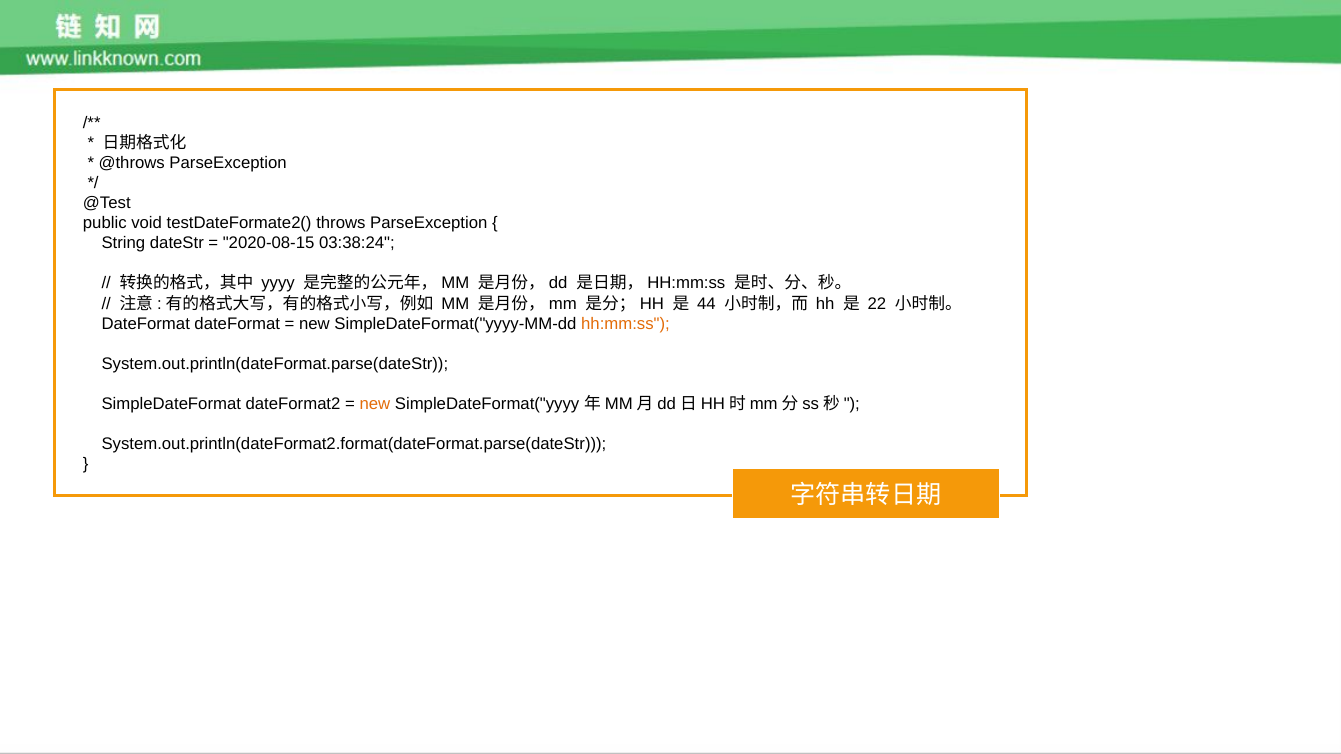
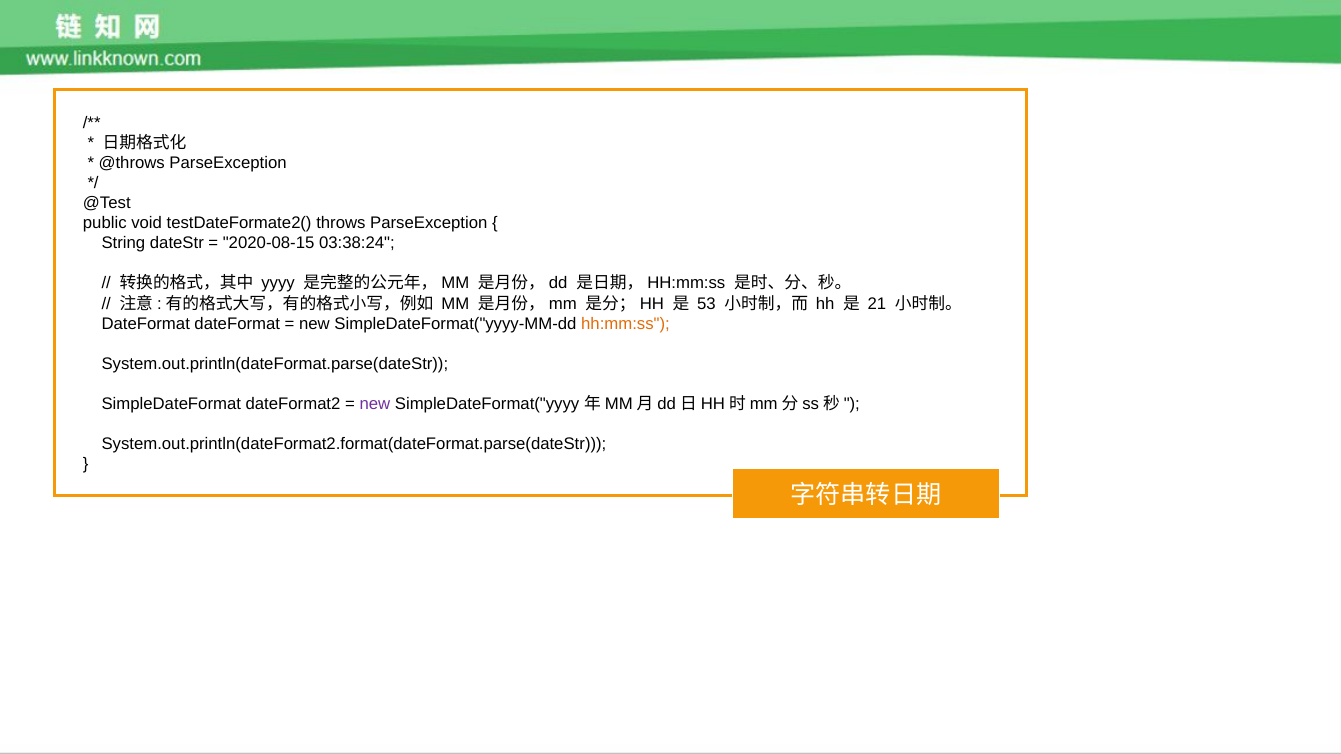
44: 44 -> 53
22: 22 -> 21
new at (375, 404) colour: orange -> purple
